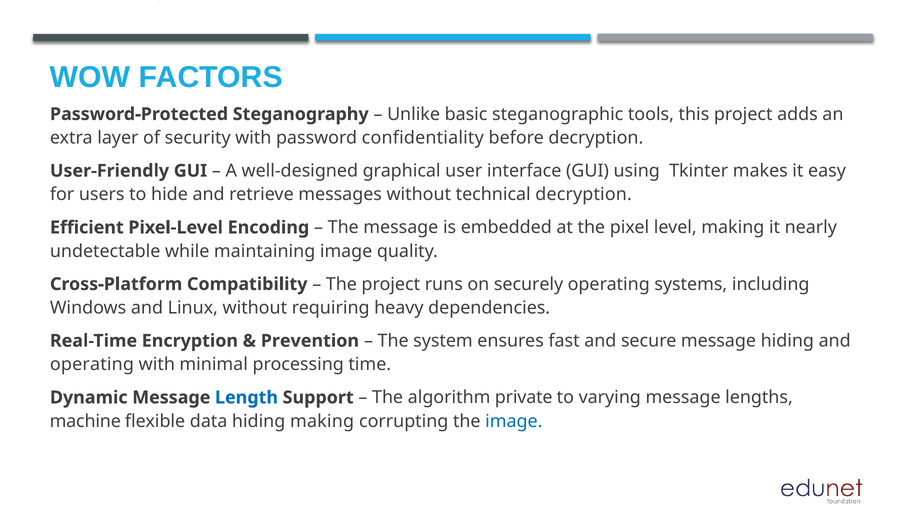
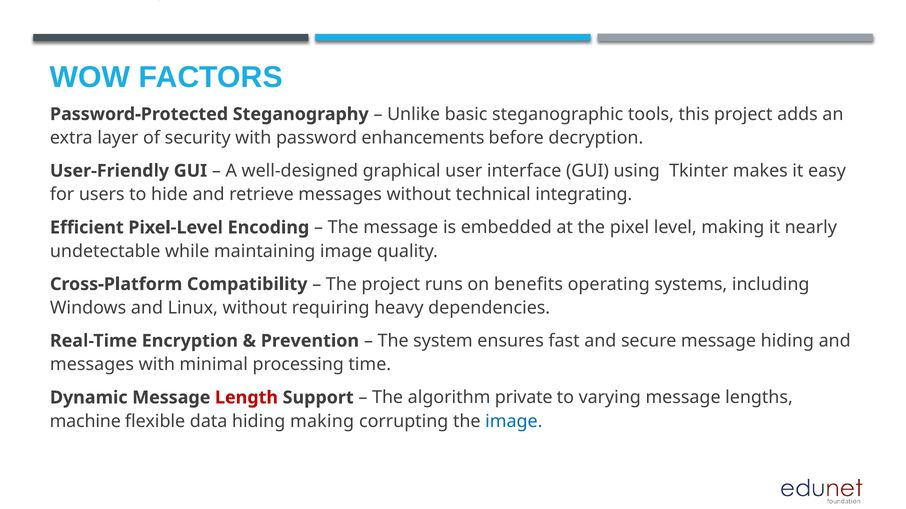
confidentiality: confidentiality -> enhancements
technical decryption: decryption -> integrating
securely: securely -> benefits
operating at (92, 365): operating -> messages
Length colour: blue -> red
